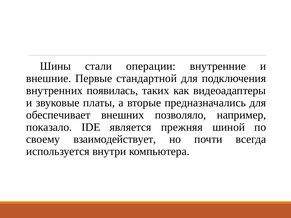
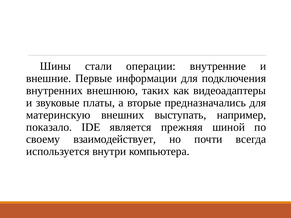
стандартной: стандартной -> информации
появилась: появилась -> внешнюю
обеспечивает: обеспечивает -> материнскую
позволяло: позволяло -> выступать
